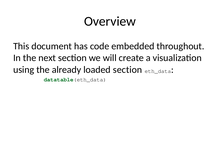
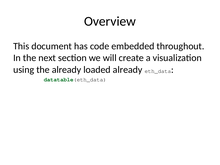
loaded section: section -> already
